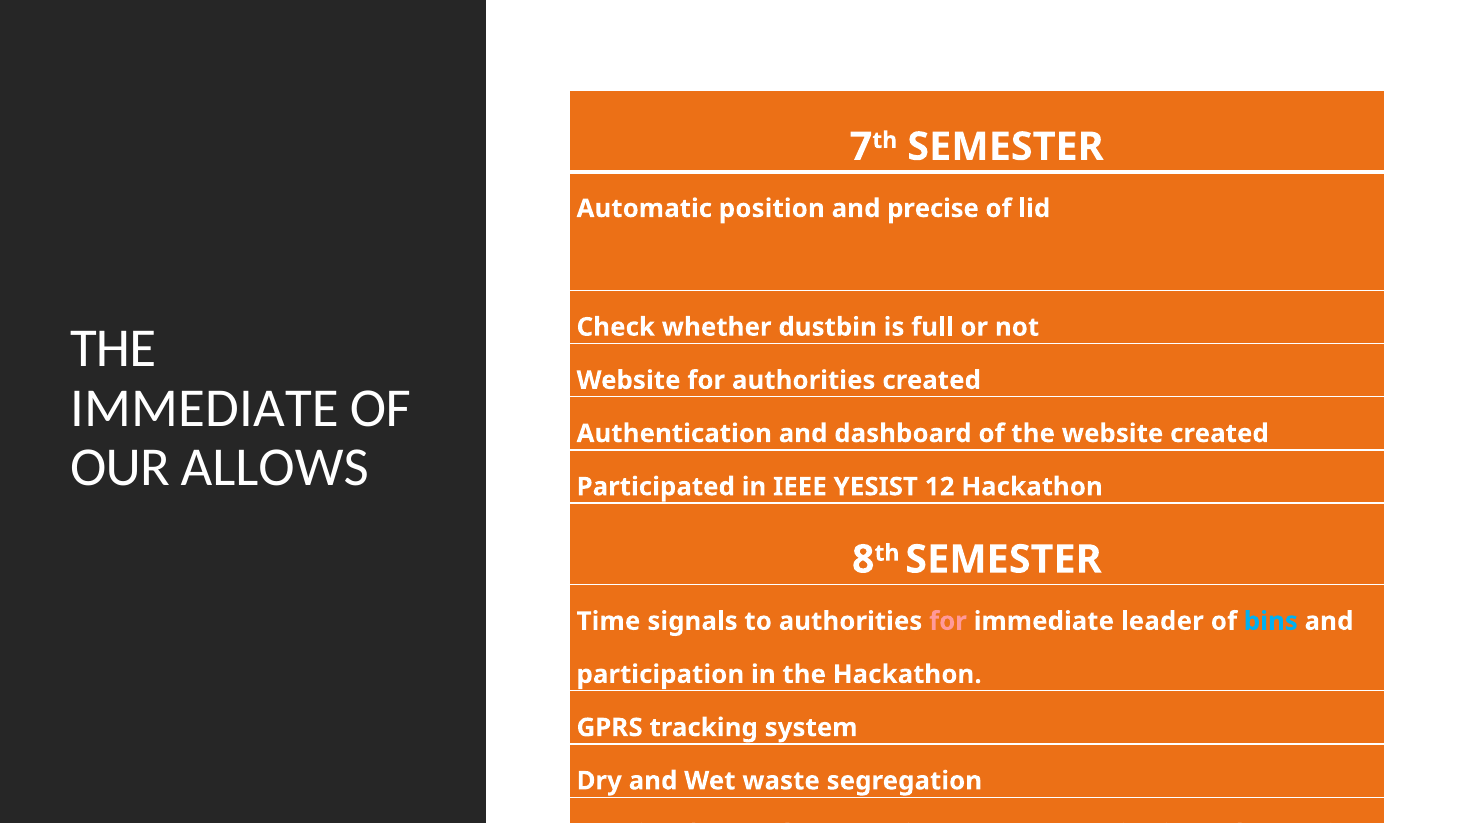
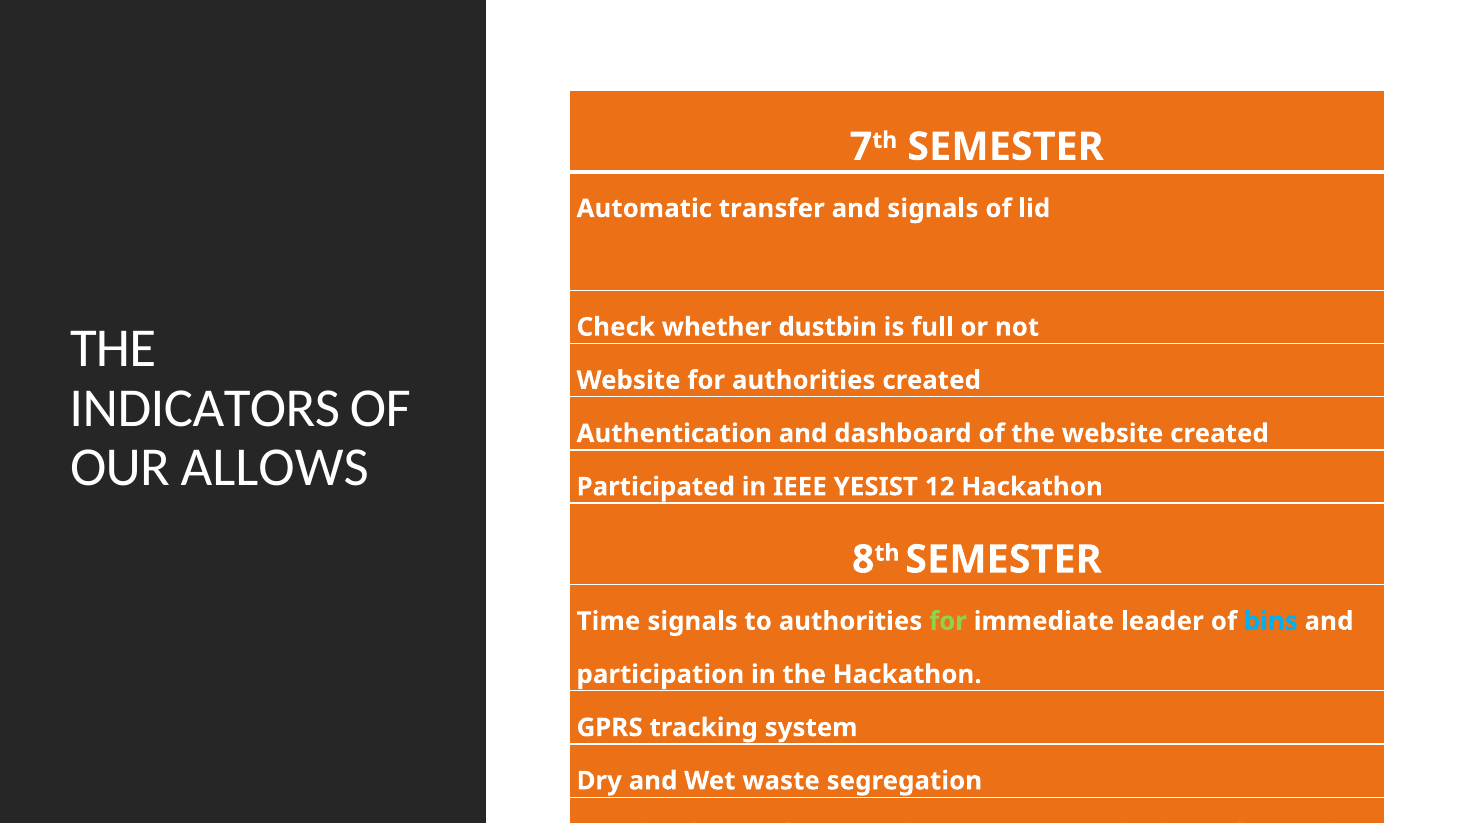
position: position -> transfer
and precise: precise -> signals
IMMEDIATE at (204, 408): IMMEDIATE -> INDICATORS
for at (948, 621) colour: pink -> light green
